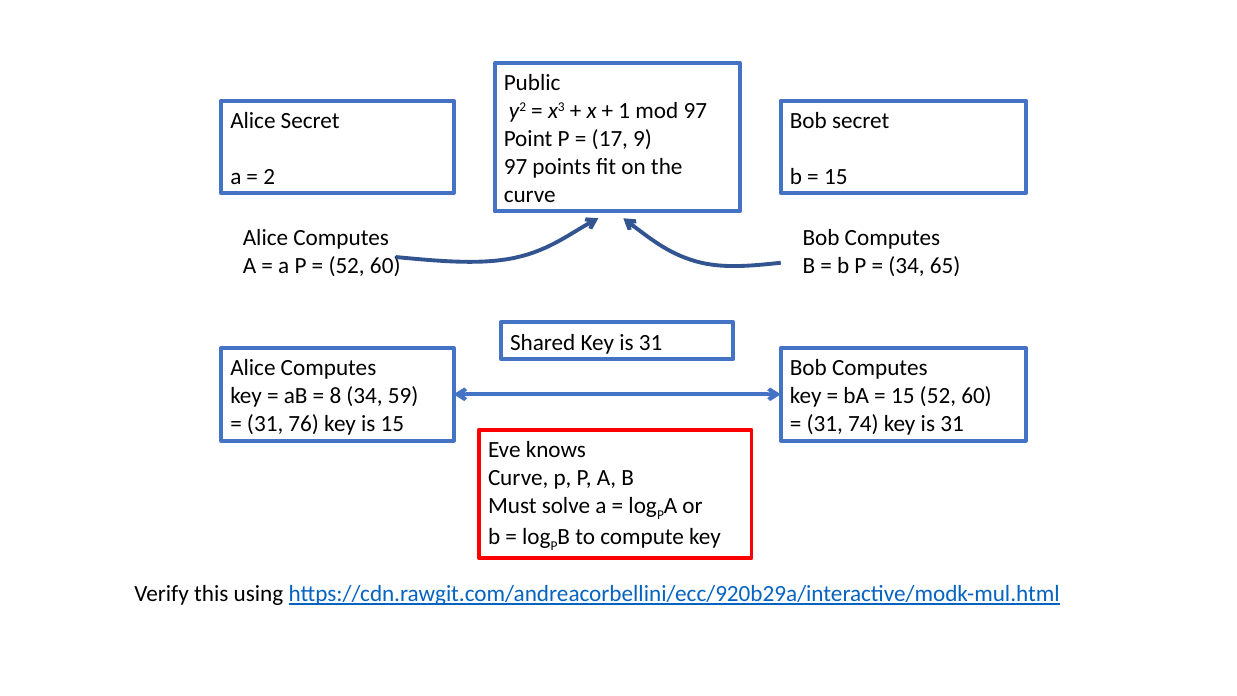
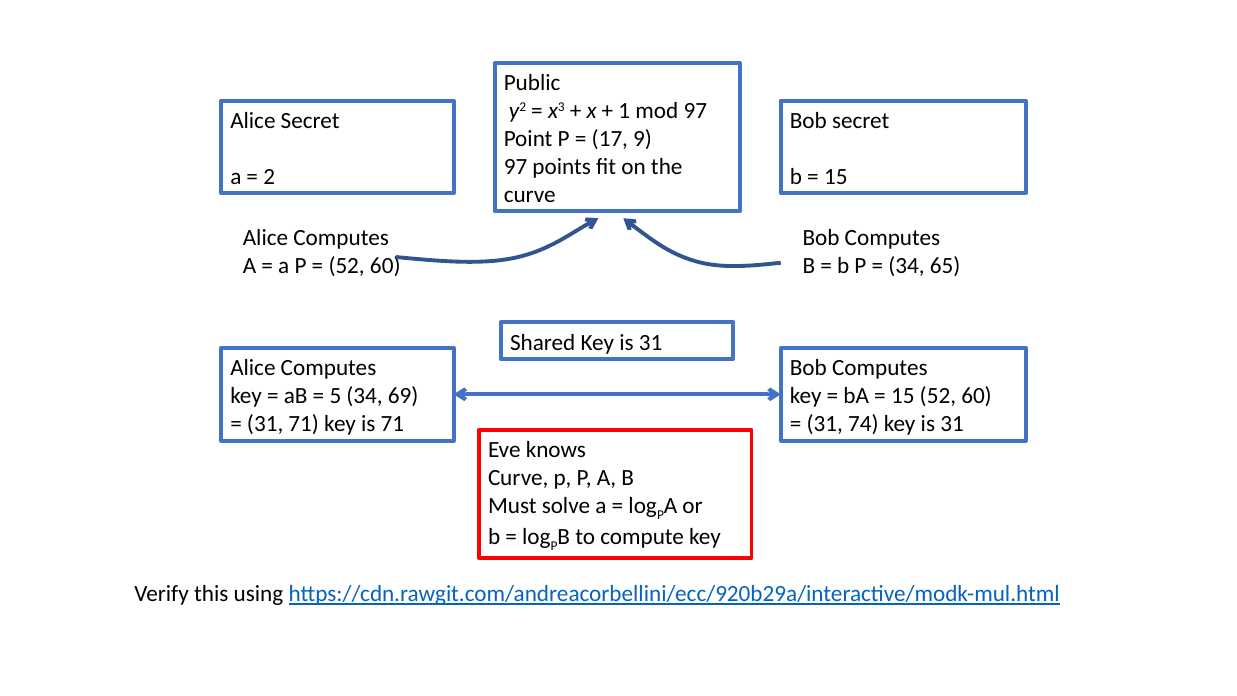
8: 8 -> 5
59: 59 -> 69
31 76: 76 -> 71
is 15: 15 -> 71
